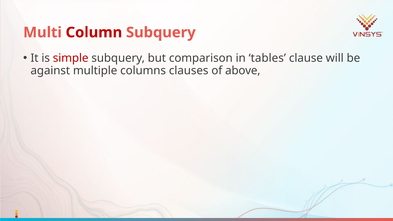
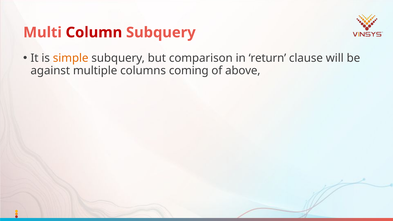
simple colour: red -> orange
tables: tables -> return
clauses: clauses -> coming
